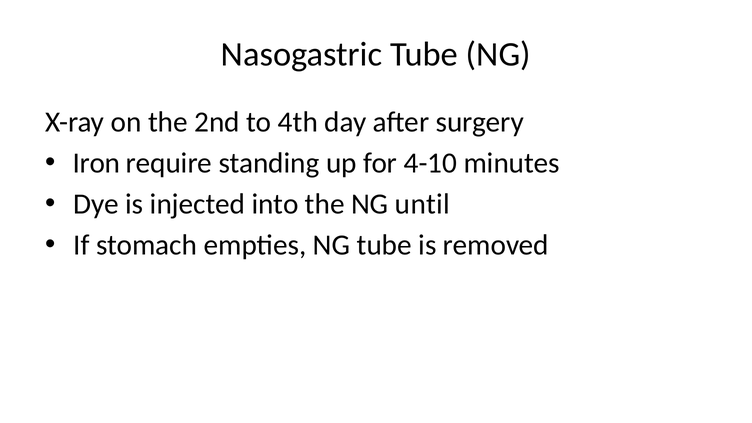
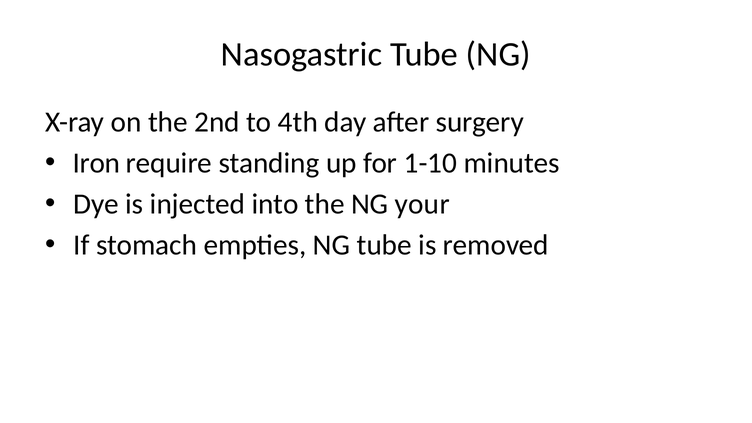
4-10: 4-10 -> 1-10
until: until -> your
